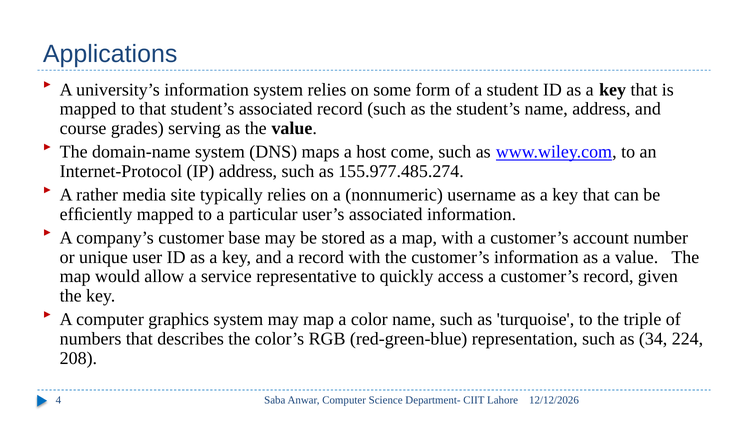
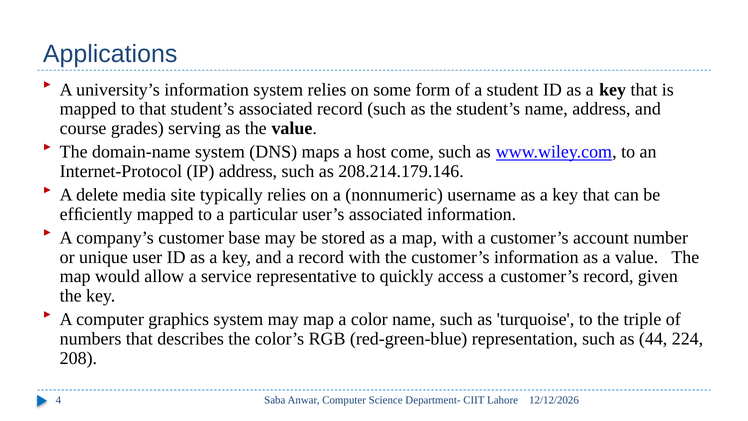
155.977.485.274: 155.977.485.274 -> 208.214.179.146
rather: rather -> delete
34: 34 -> 44
